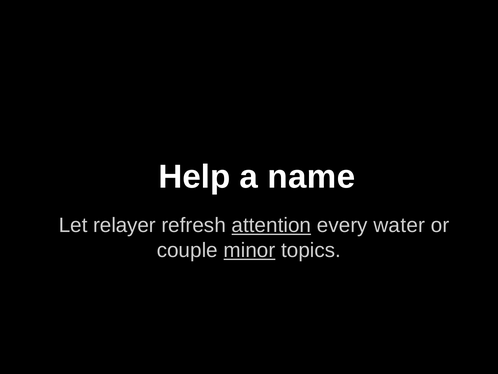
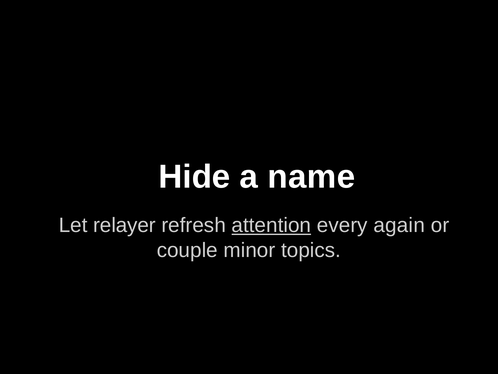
Help: Help -> Hide
water: water -> again
minor underline: present -> none
